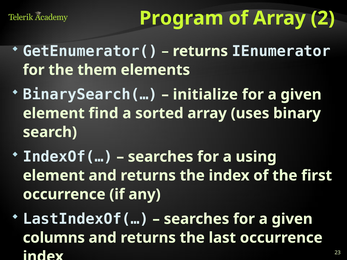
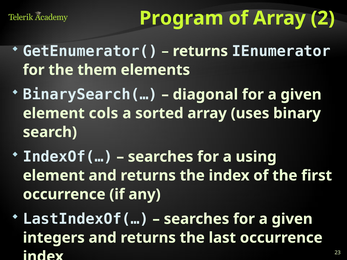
initialize: initialize -> diagonal
find: find -> cols
columns: columns -> integers
